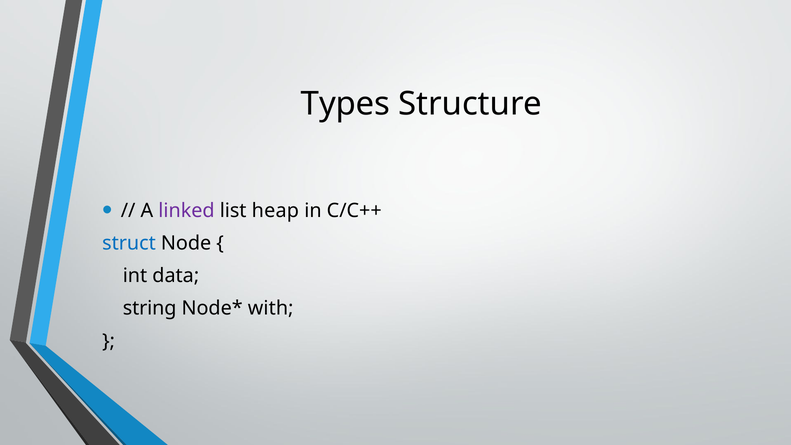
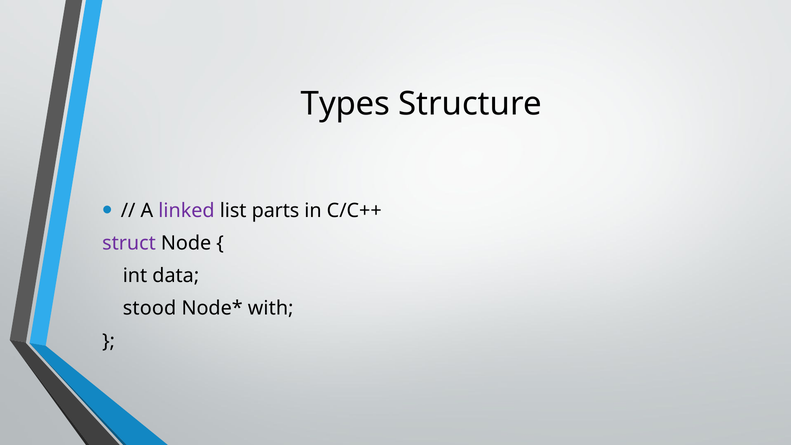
heap: heap -> parts
struct colour: blue -> purple
string: string -> stood
